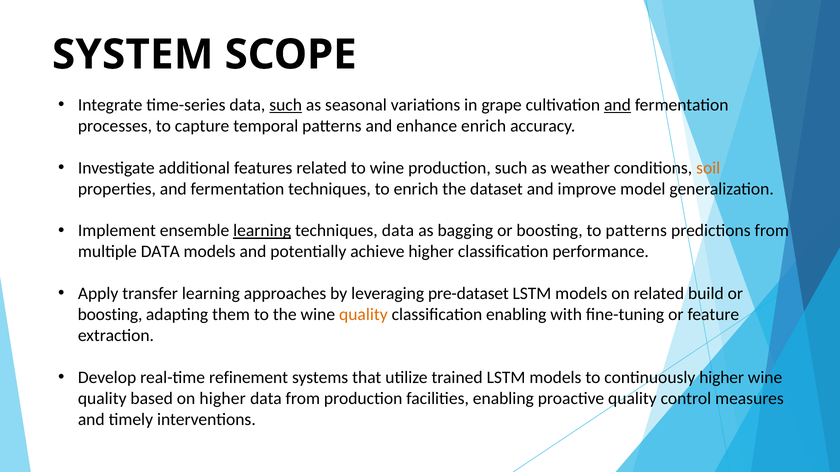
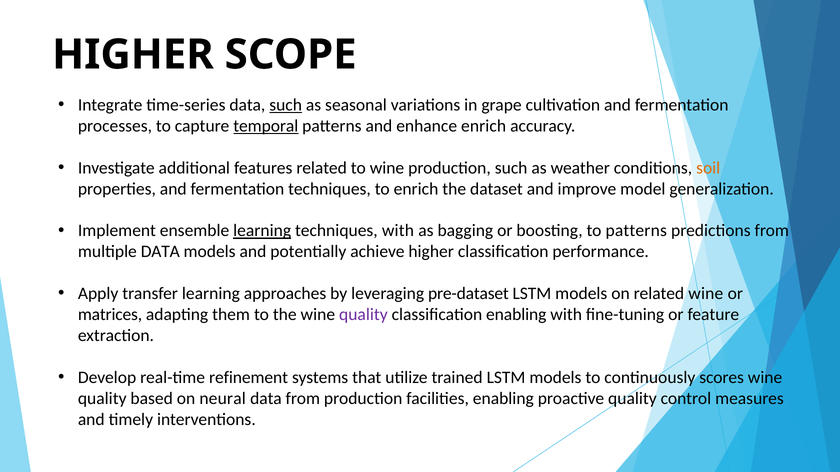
SYSTEM at (133, 55): SYSTEM -> HIGHER
and at (617, 105) underline: present -> none
temporal underline: none -> present
techniques data: data -> with
related build: build -> wine
boosting at (110, 315): boosting -> matrices
quality at (363, 315) colour: orange -> purple
continuously higher: higher -> scores
on higher: higher -> neural
